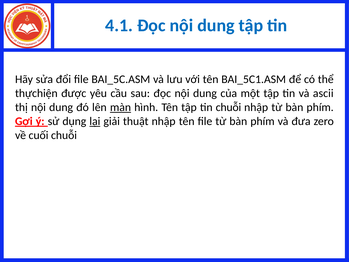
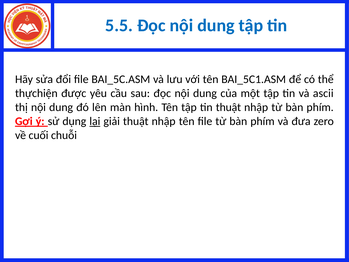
4.1: 4.1 -> 5.5
màn underline: present -> none
tin chuỗi: chuỗi -> thuật
